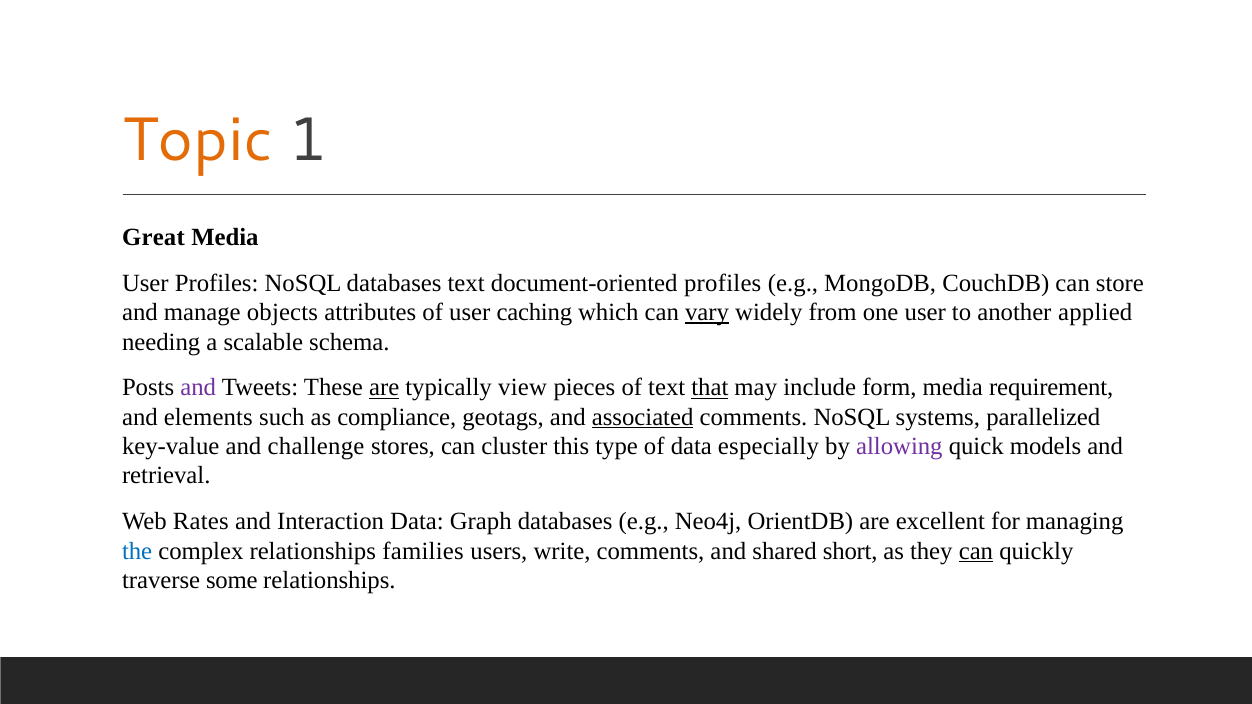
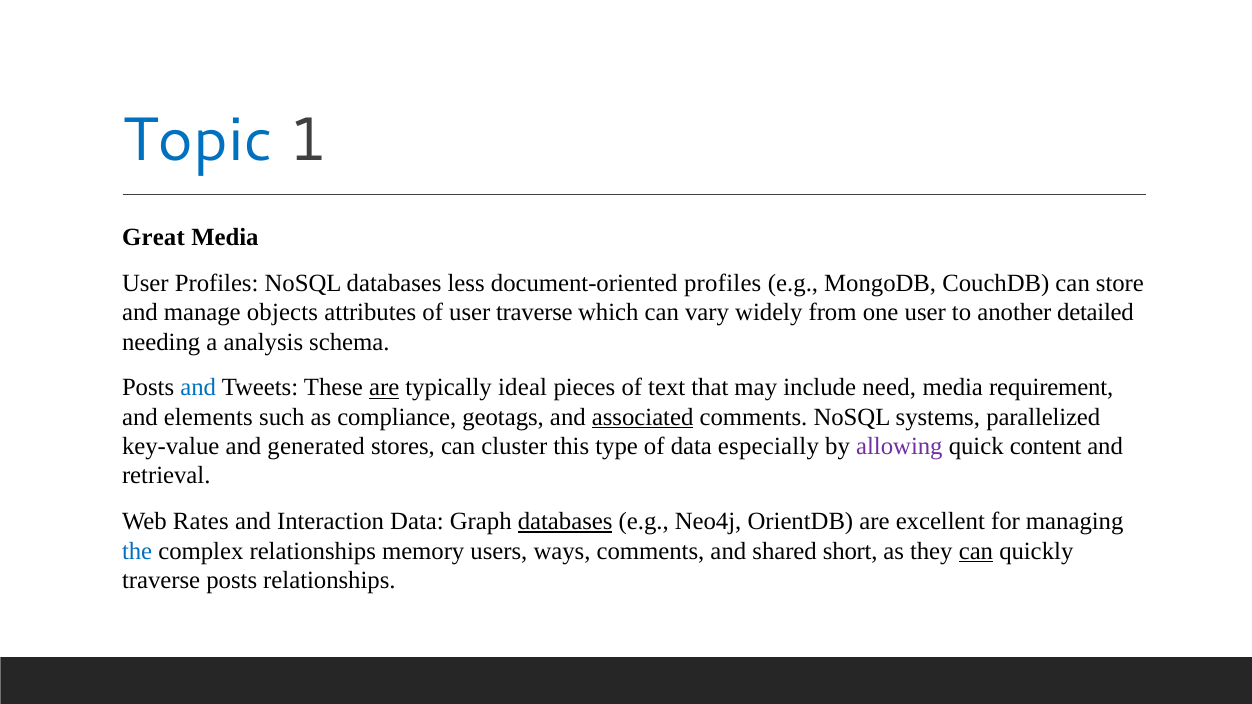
Topic colour: orange -> blue
databases text: text -> less
user caching: caching -> traverse
vary underline: present -> none
applied: applied -> detailed
scalable: scalable -> analysis
and at (198, 388) colour: purple -> blue
view: view -> ideal
that underline: present -> none
form: form -> need
challenge: challenge -> generated
models: models -> content
databases at (565, 522) underline: none -> present
families: families -> memory
write: write -> ways
traverse some: some -> posts
